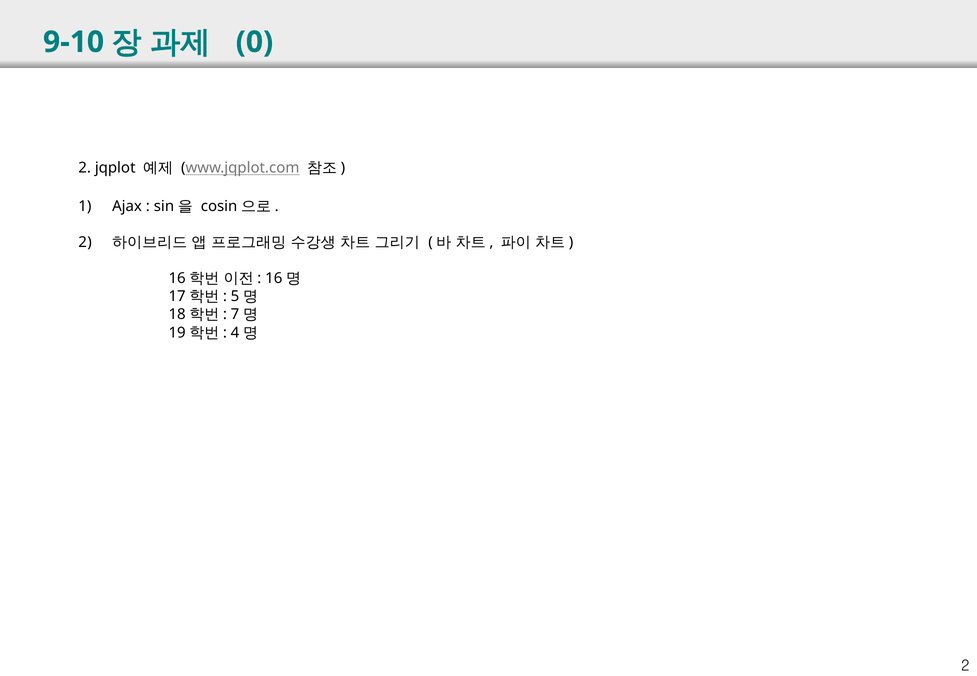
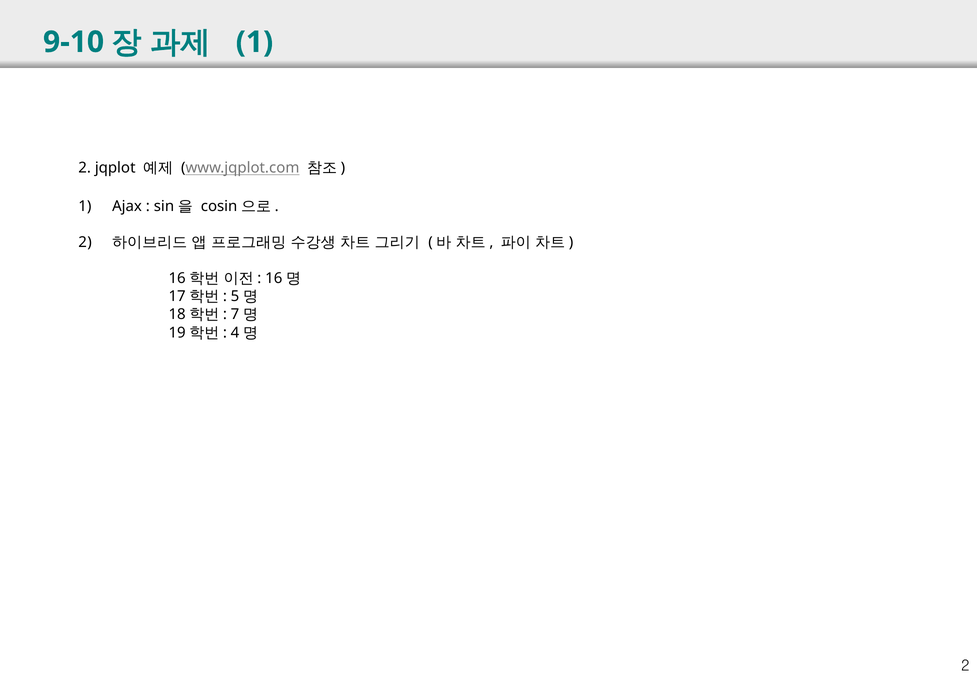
0 at (254, 42): 0 -> 1
